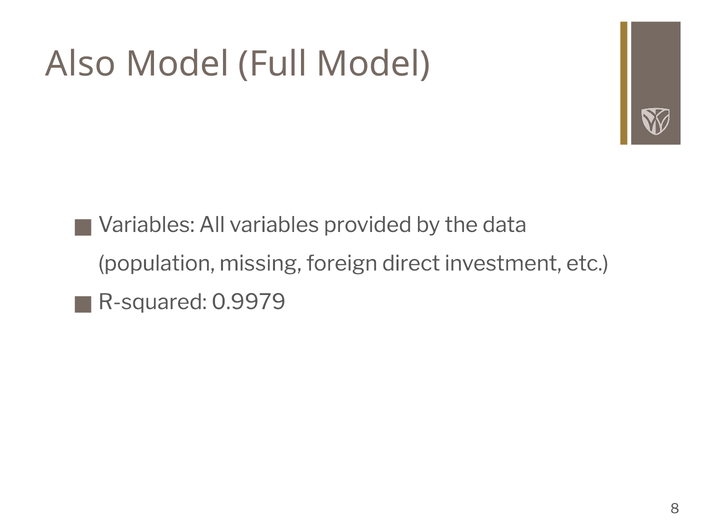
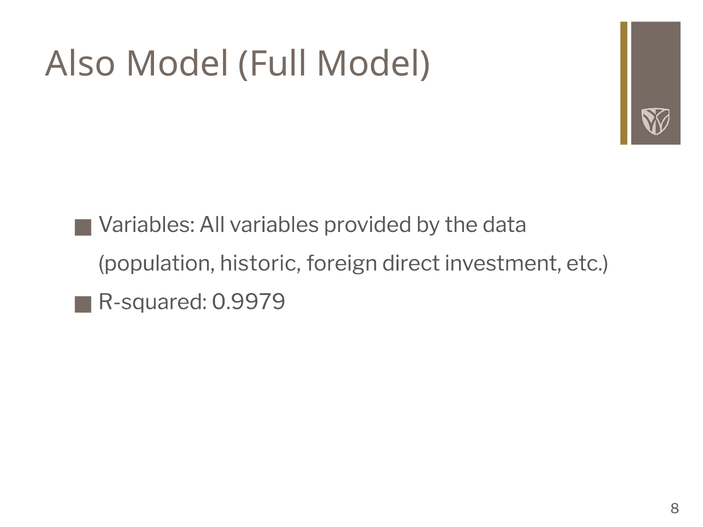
missing: missing -> historic
